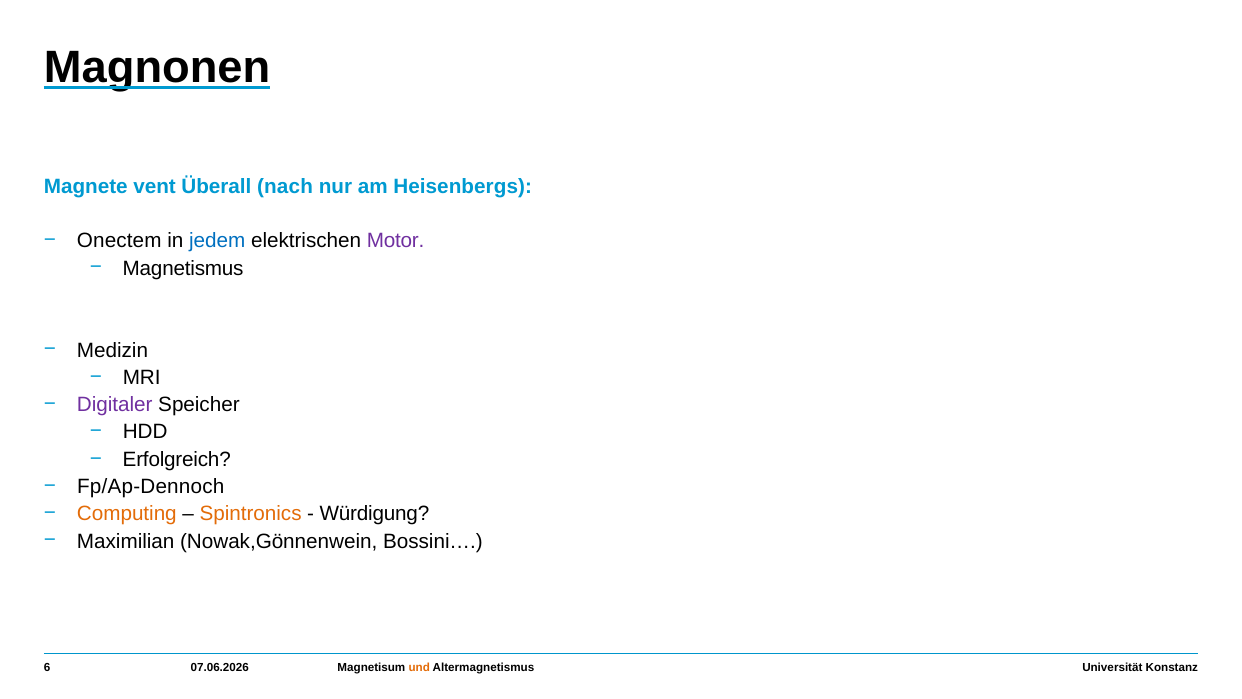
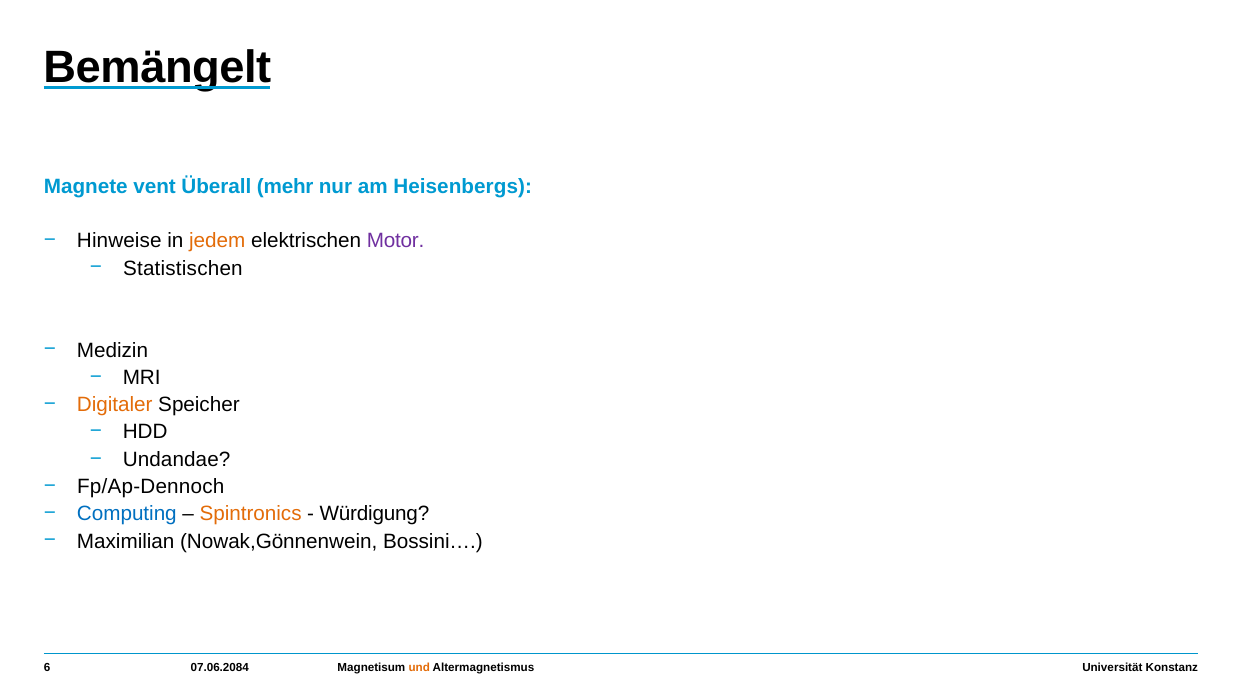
Magnonen: Magnonen -> Bemängelt
nach: nach -> mehr
Onectem: Onectem -> Hinweise
jedem colour: blue -> orange
Magnetismus: Magnetismus -> Statistischen
Digitaler colour: purple -> orange
Erfolgreich: Erfolgreich -> Undandae
Computing colour: orange -> blue
07.06.2026: 07.06.2026 -> 07.06.2084
